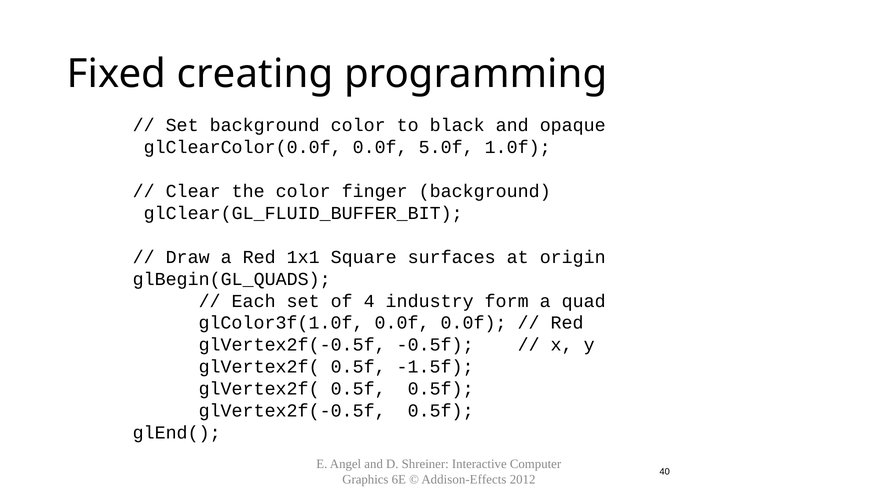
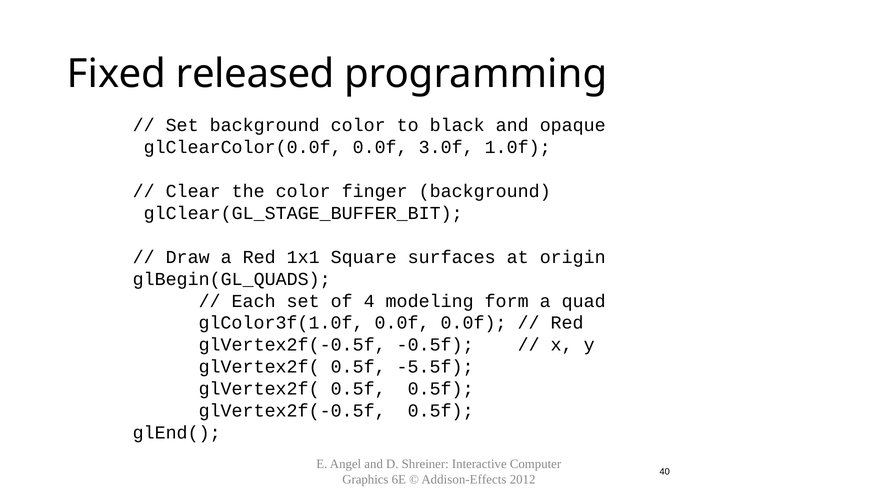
creating: creating -> released
5.0f: 5.0f -> 3.0f
glClear(GL_FLUID_BUFFER_BIT: glClear(GL_FLUID_BUFFER_BIT -> glClear(GL_STAGE_BUFFER_BIT
industry: industry -> modeling
-1.5f: -1.5f -> -5.5f
